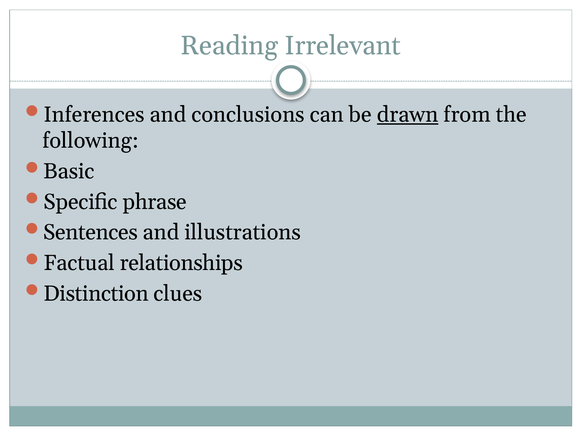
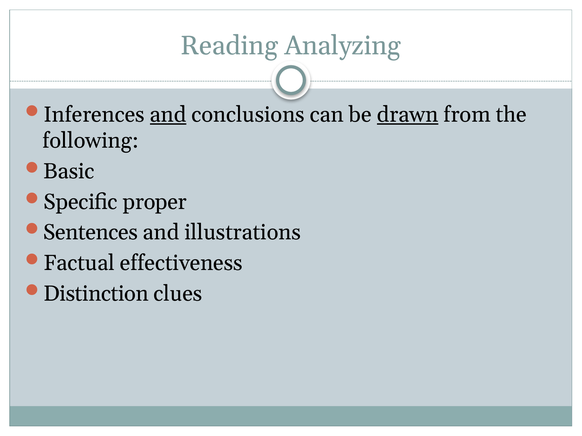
Irrelevant: Irrelevant -> Analyzing
and at (168, 115) underline: none -> present
phrase: phrase -> proper
relationships: relationships -> effectiveness
